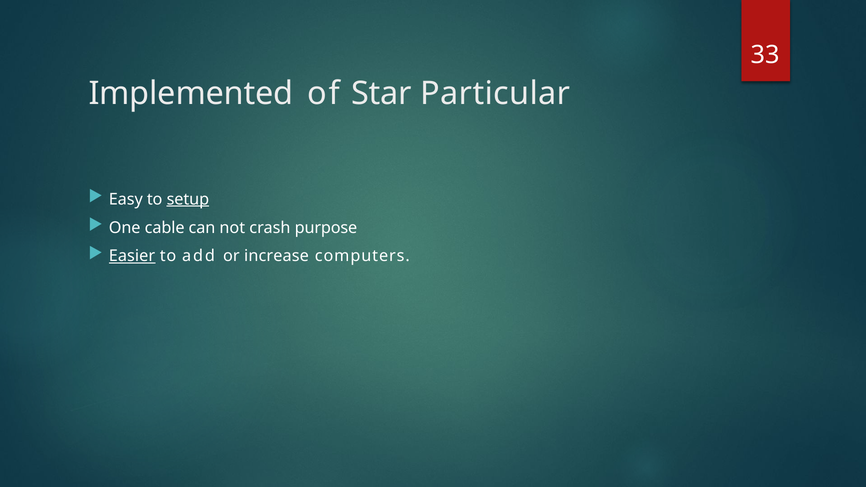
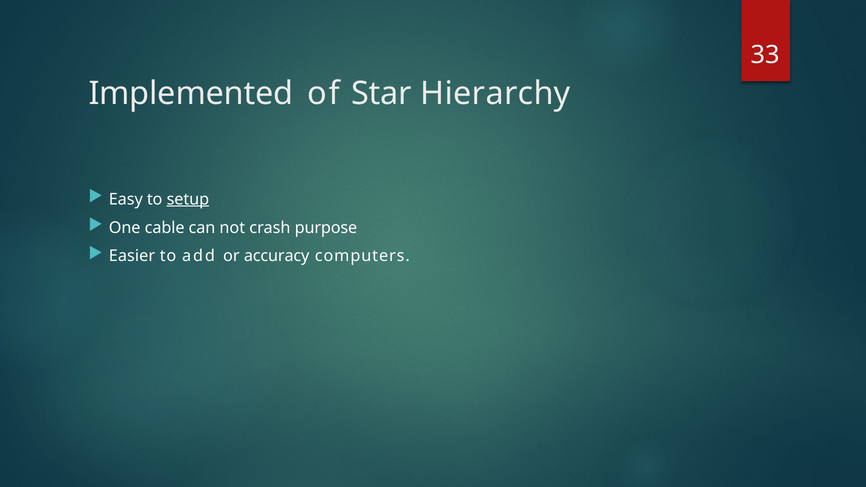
Particular: Particular -> Hierarchy
Easier underline: present -> none
increase: increase -> accuracy
